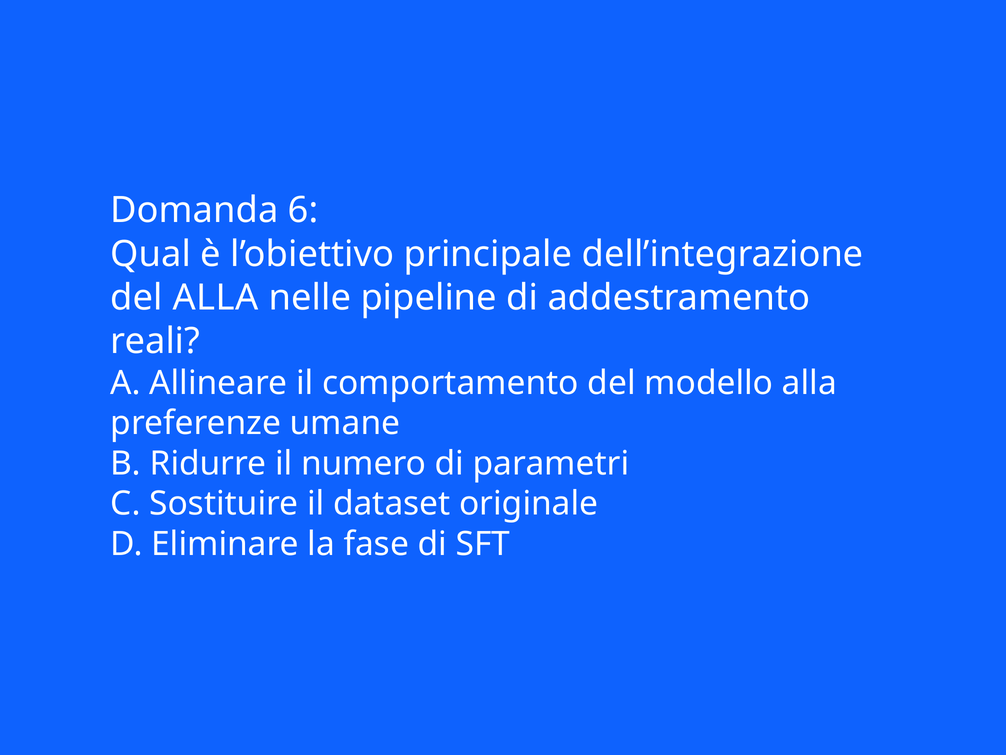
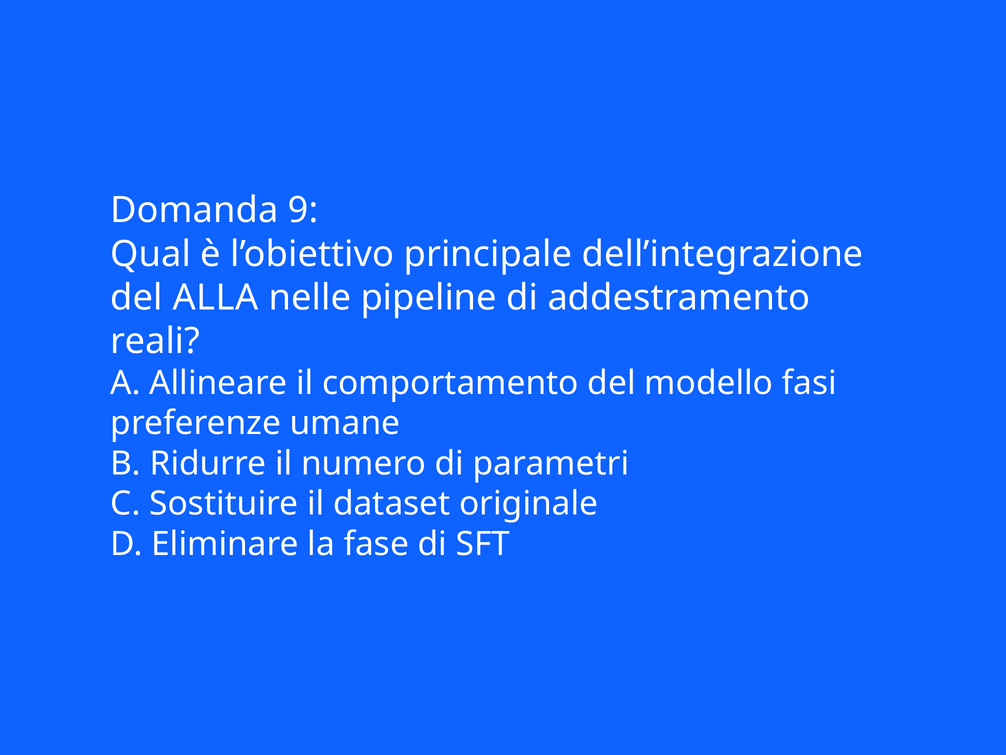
6: 6 -> 9
modello alla: alla -> fasi
